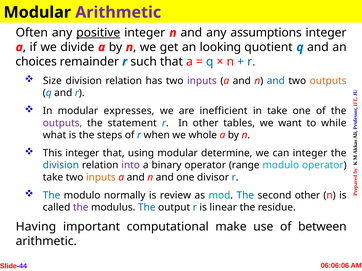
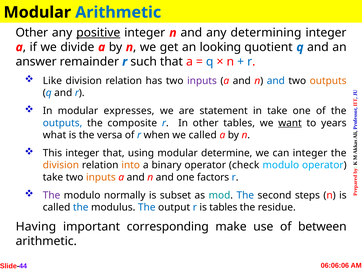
Arithmetic at (118, 12) colour: purple -> blue
Often at (32, 33): Often -> Other
assumptions: assumptions -> determining
choices: choices -> answer
Size: Size -> Like
inefficient: inefficient -> statement
outputs at (63, 123) colour: purple -> blue
statement: statement -> composite
want underline: none -> present
while: while -> years
steps: steps -> versa
we whole: whole -> called
division at (61, 165) colour: blue -> orange
into colour: purple -> orange
range: range -> check
divisor: divisor -> factors
The at (52, 196) colour: blue -> purple
review: review -> subset
second other: other -> steps
the at (81, 208) colour: purple -> blue
is linear: linear -> tables
computational: computational -> corresponding
